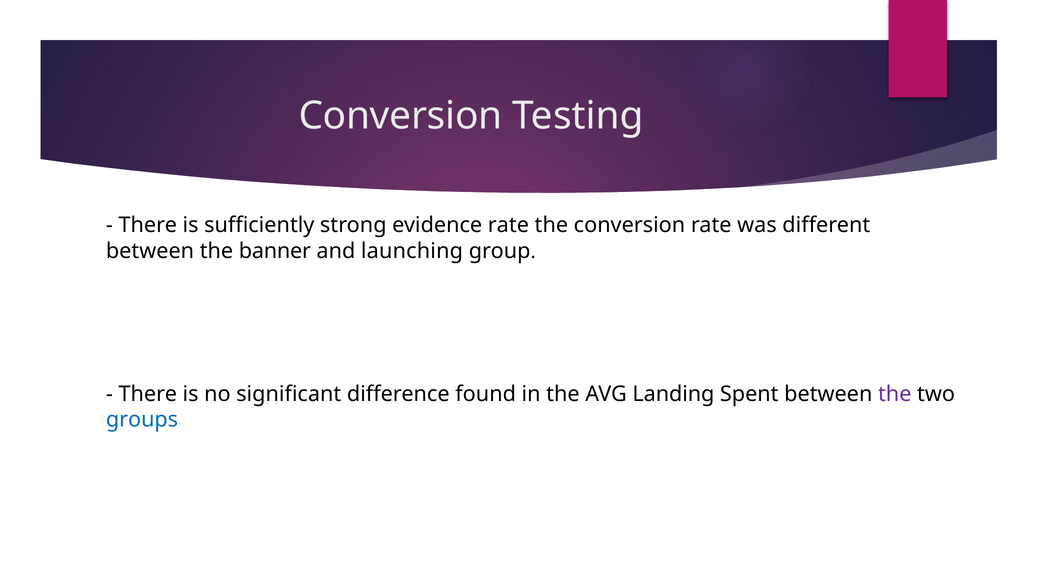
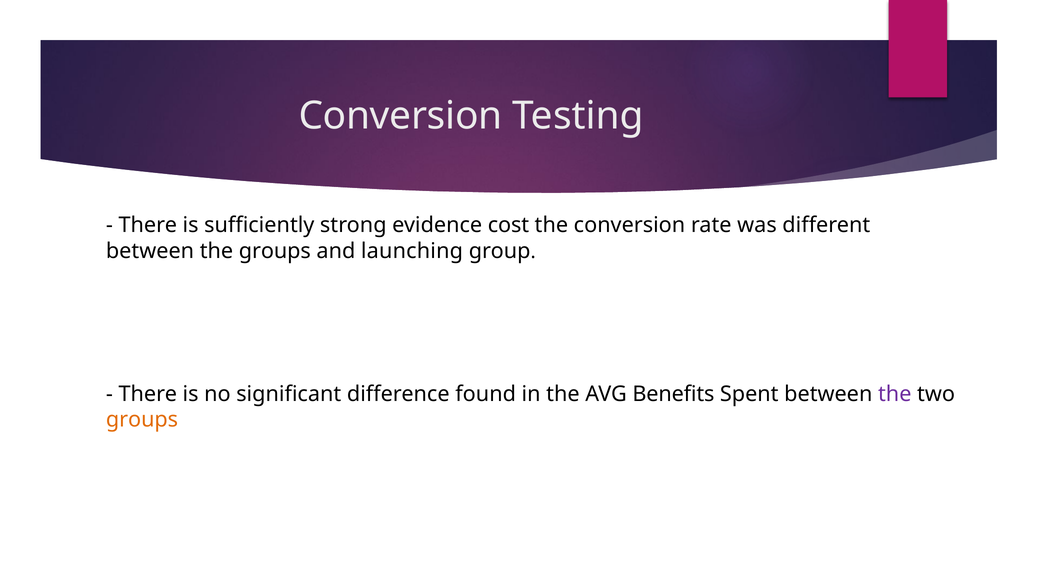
evidence rate: rate -> cost
the banner: banner -> groups
Landing: Landing -> Benefits
groups at (142, 420) colour: blue -> orange
